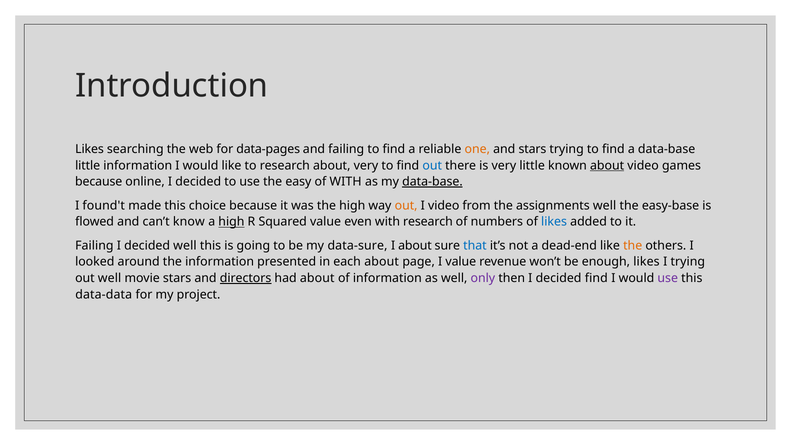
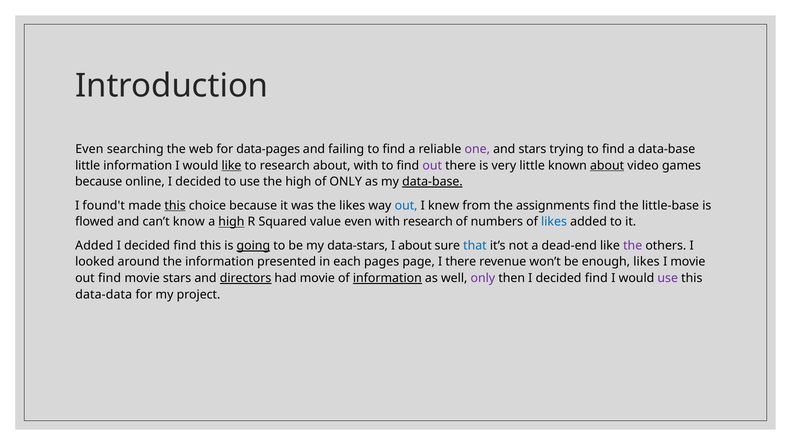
Likes at (90, 149): Likes -> Even
one colour: orange -> purple
like at (231, 165) underline: none -> present
about very: very -> with
out at (432, 165) colour: blue -> purple
the easy: easy -> high
of WITH: WITH -> ONLY
this at (175, 205) underline: none -> present
the high: high -> likes
out at (406, 205) colour: orange -> blue
I video: video -> knew
assignments well: well -> find
easy-base: easy-base -> little-base
Failing at (94, 246): Failing -> Added
well at (185, 246): well -> find
going underline: none -> present
data-sure: data-sure -> data-stars
the at (633, 246) colour: orange -> purple
each about: about -> pages
I value: value -> there
I trying: trying -> movie
out well: well -> find
had about: about -> movie
information at (387, 278) underline: none -> present
